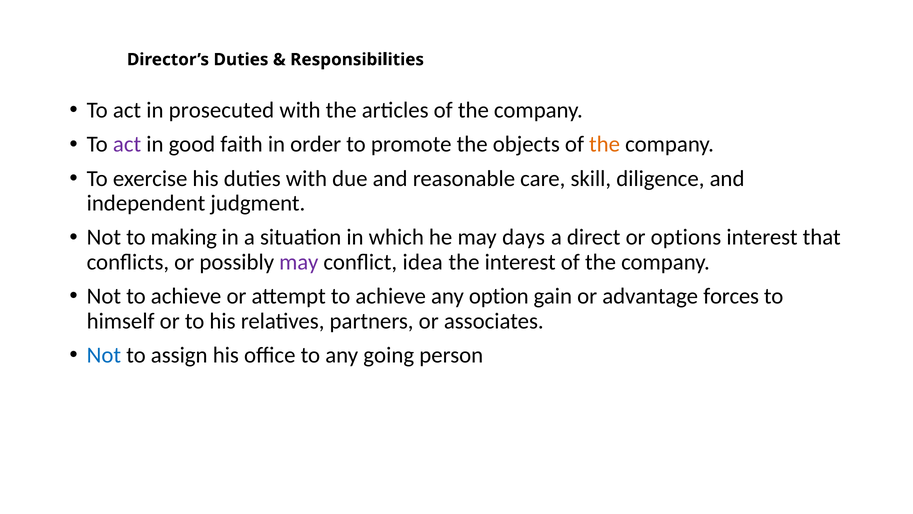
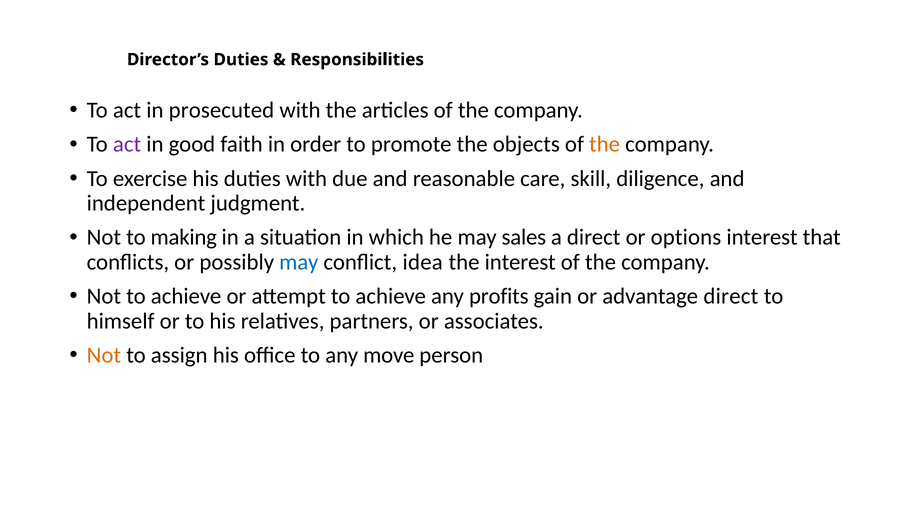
days: days -> sales
may at (299, 262) colour: purple -> blue
option: option -> profits
advantage forces: forces -> direct
Not at (104, 355) colour: blue -> orange
going: going -> move
